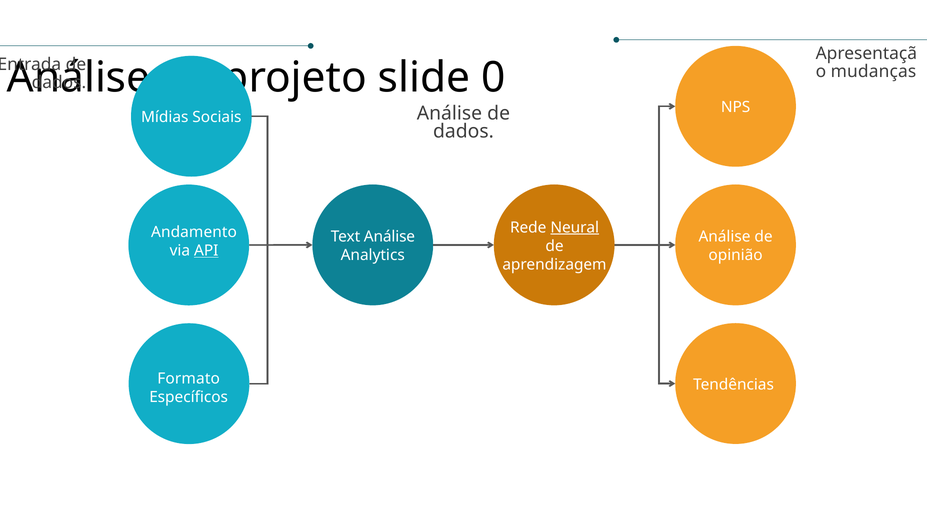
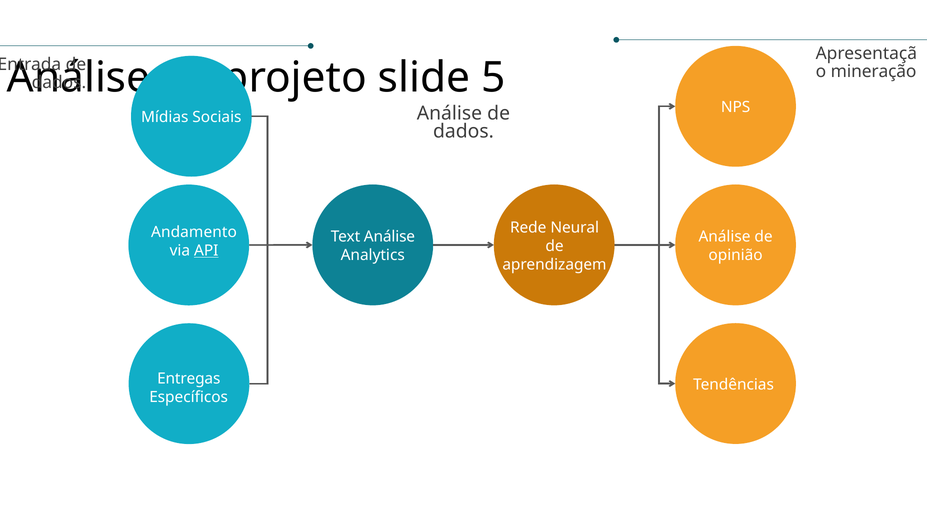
0: 0 -> 5
mudanças: mudanças -> mineração
Neural underline: present -> none
Formato: Formato -> Entregas
